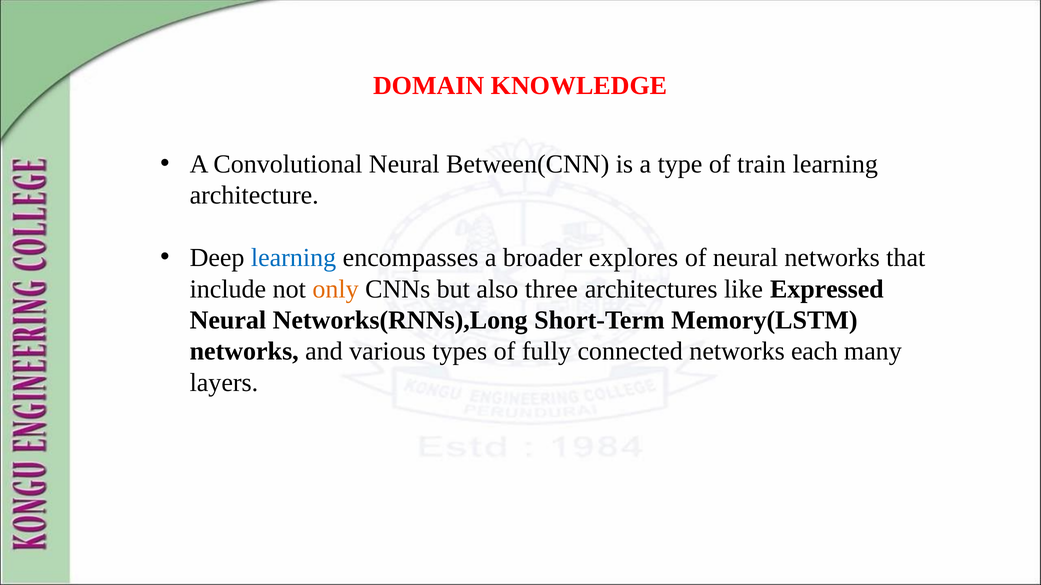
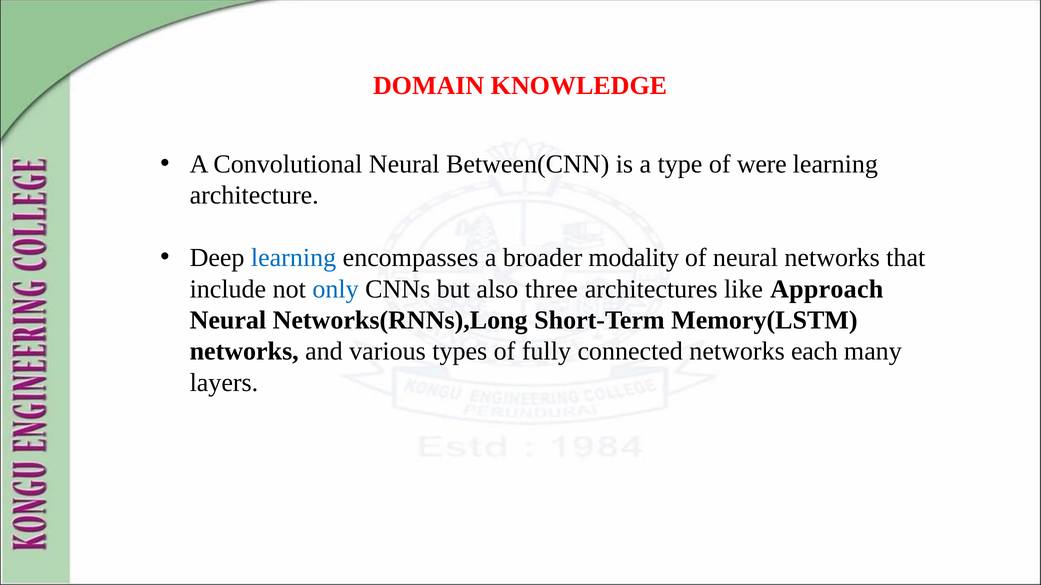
train: train -> were
explores: explores -> modality
only colour: orange -> blue
Expressed: Expressed -> Approach
